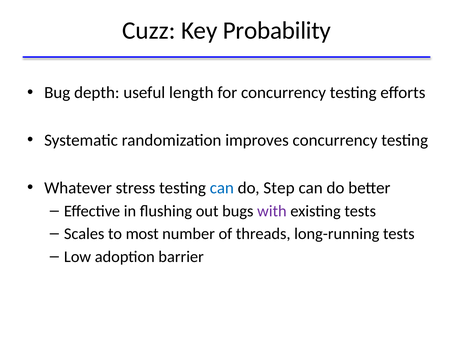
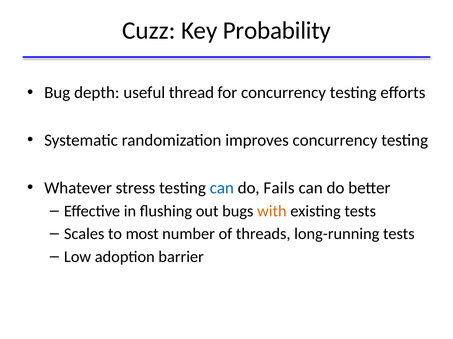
length: length -> thread
Step: Step -> Fails
with colour: purple -> orange
